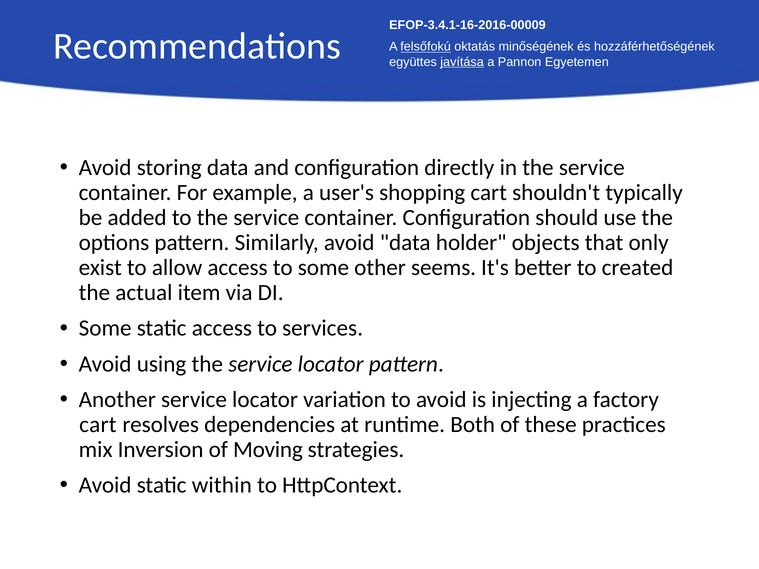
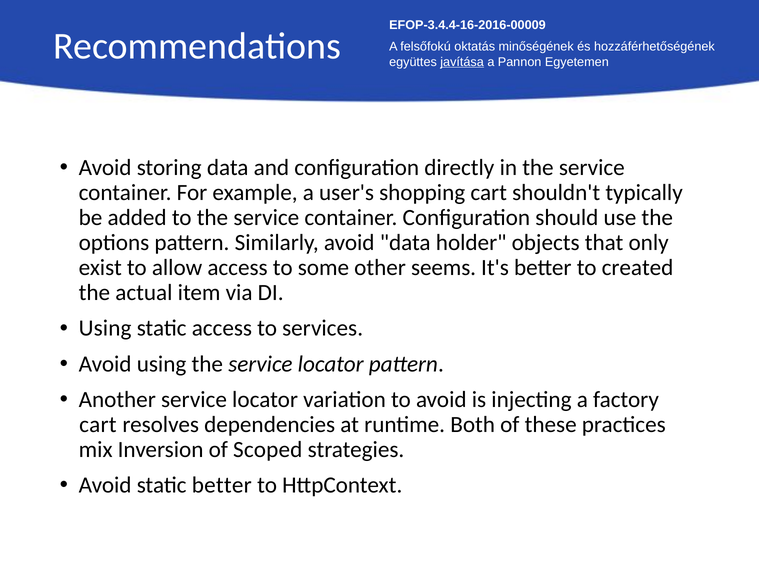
EFOP-3.4.1-16-2016-00009: EFOP-3.4.1-16-2016-00009 -> EFOP-3.4.4-16-2016-00009
felsőfokú underline: present -> none
Some at (105, 328): Some -> Using
Moving: Moving -> Scoped
static within: within -> better
